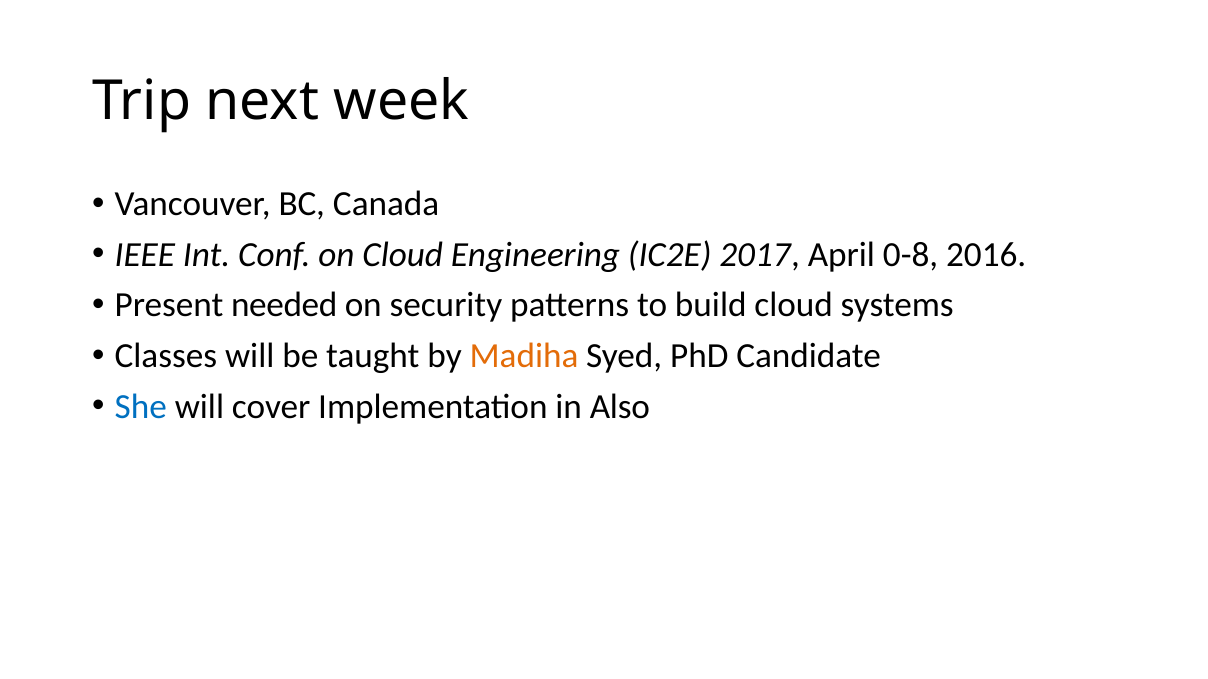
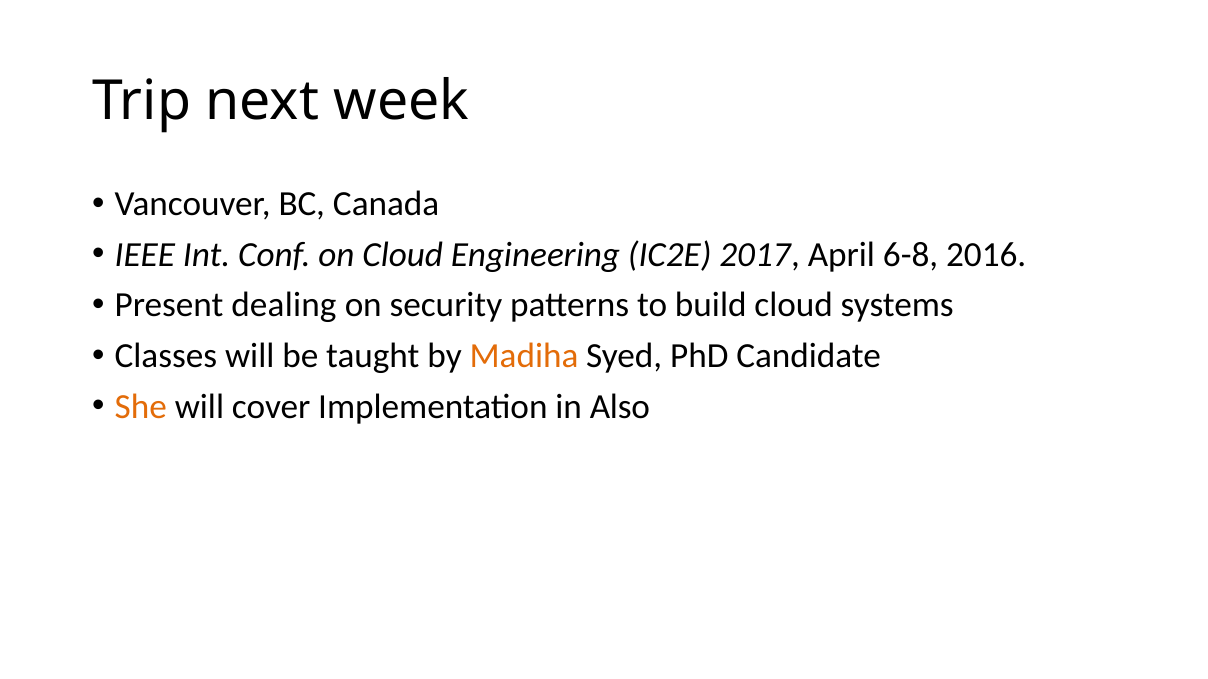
0-8: 0-8 -> 6-8
needed: needed -> dealing
She colour: blue -> orange
